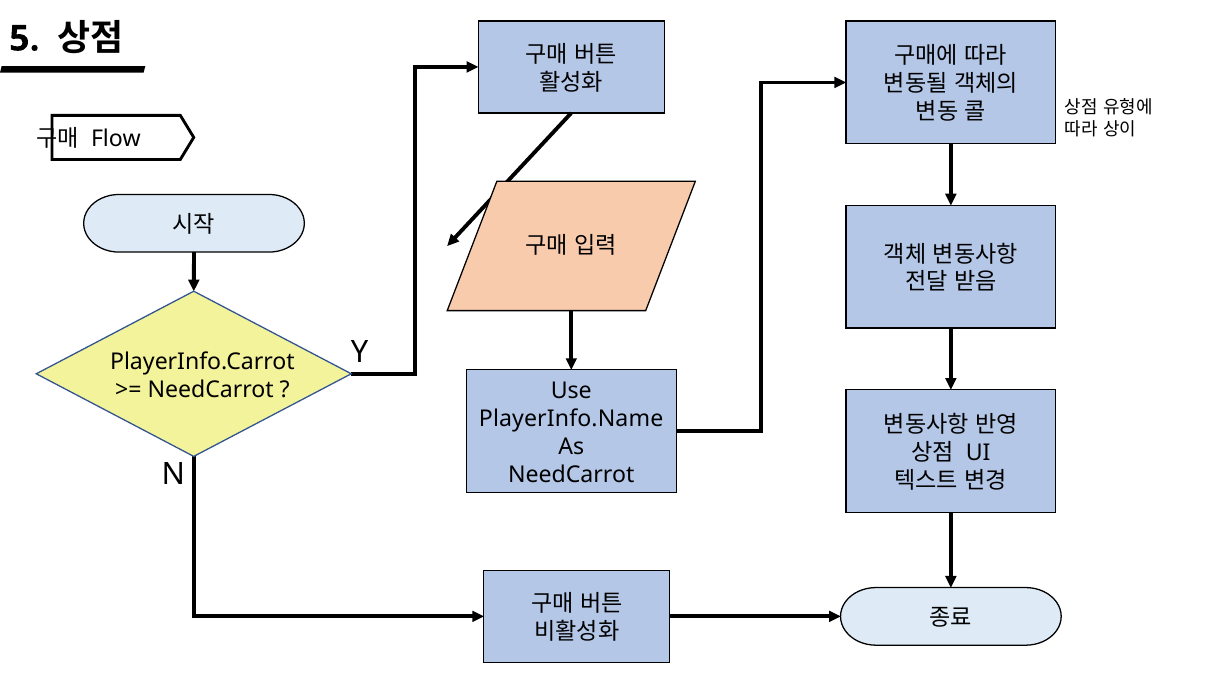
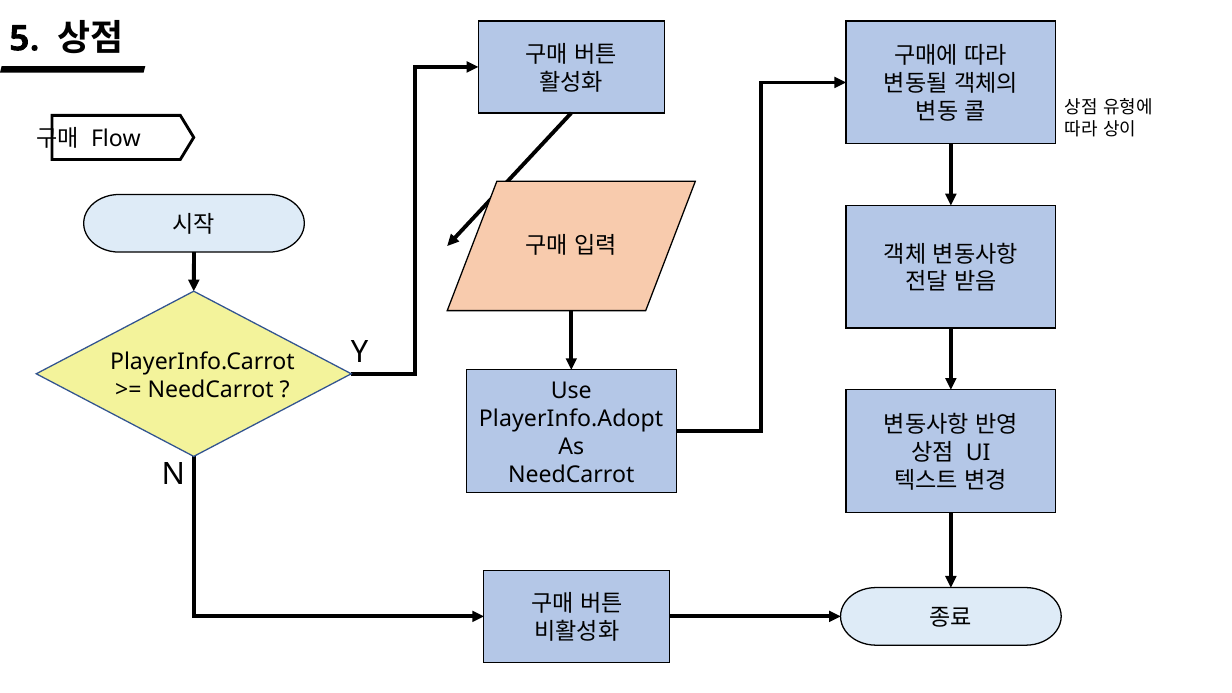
PlayerInfo.Name: PlayerInfo.Name -> PlayerInfo.Adopt
